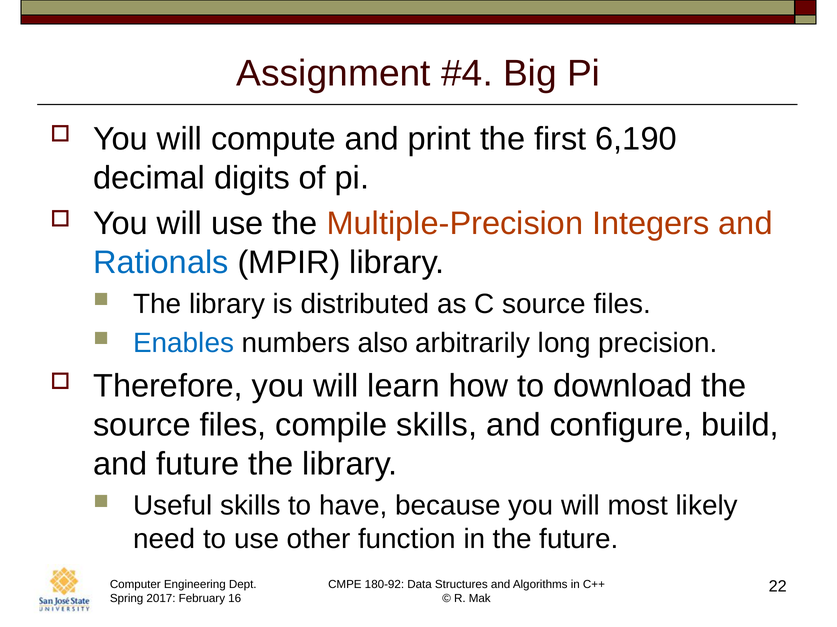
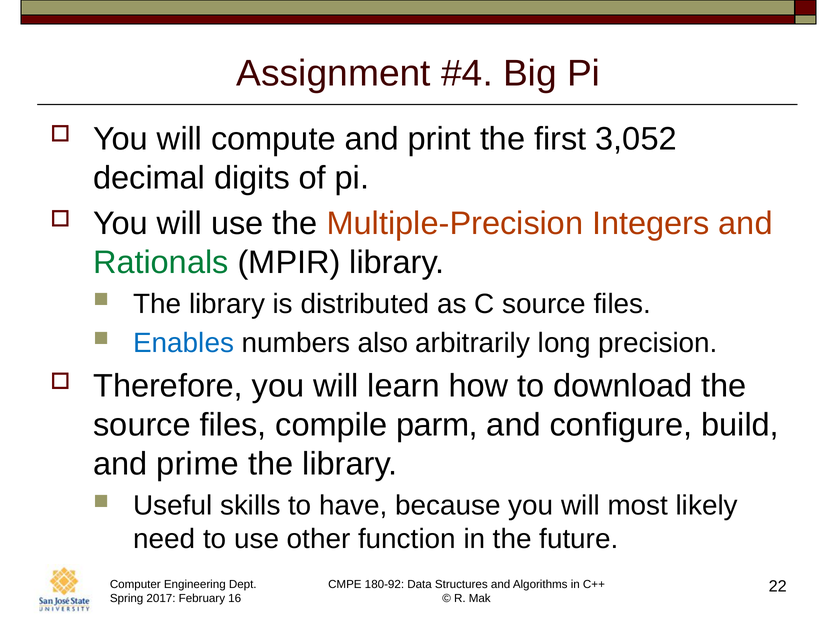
6,190: 6,190 -> 3,052
Rationals colour: blue -> green
compile skills: skills -> parm
and future: future -> prime
